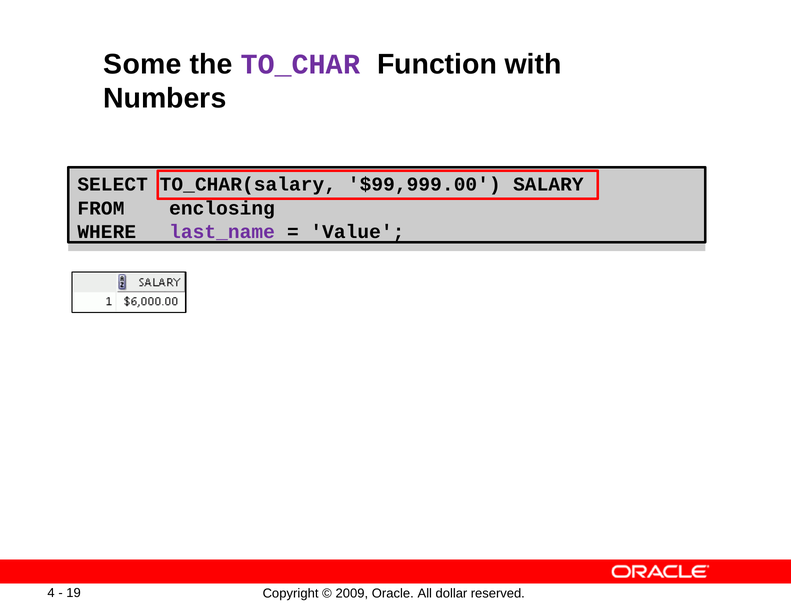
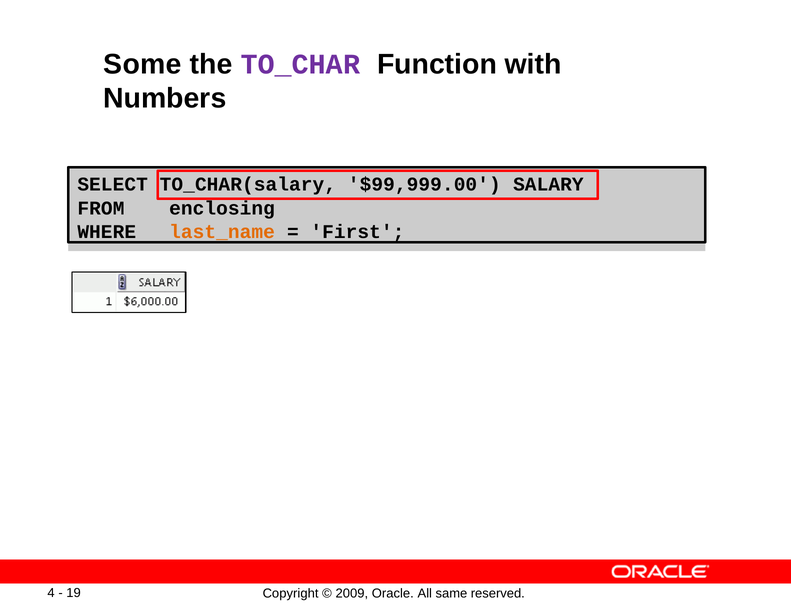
last_name colour: purple -> orange
Value: Value -> First
dollar: dollar -> same
